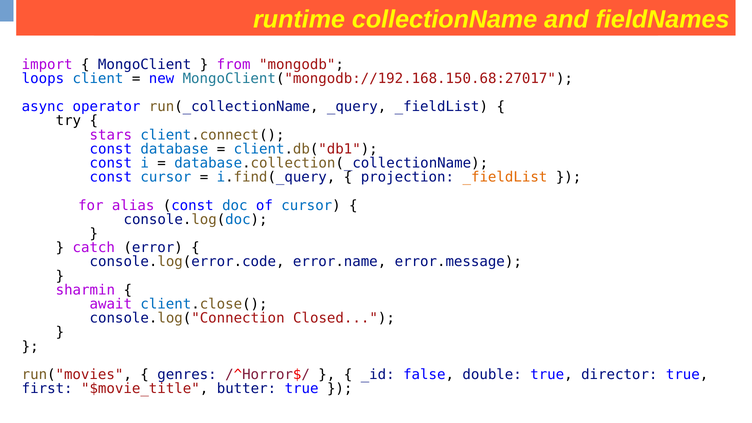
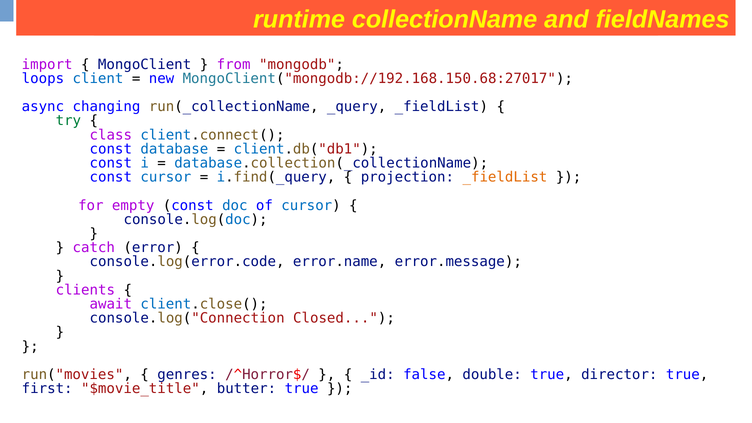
operator: operator -> changing
try colour: black -> green
stars: stars -> class
alias: alias -> empty
sharmin: sharmin -> clients
